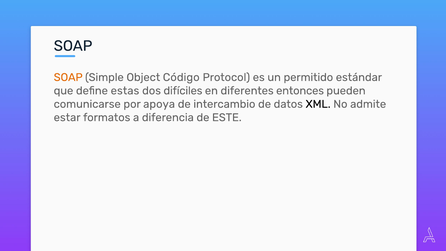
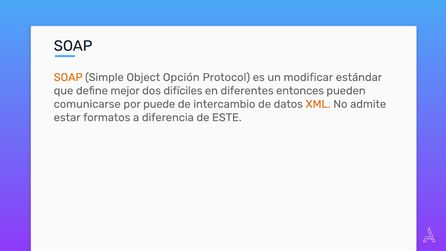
Código: Código -> Opción
permitido: permitido -> modificar
estas: estas -> mejor
apoya: apoya -> puede
XML colour: black -> orange
